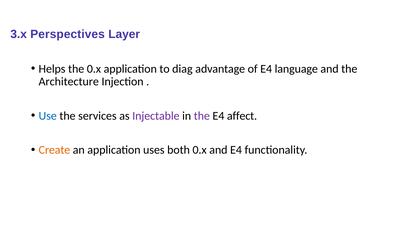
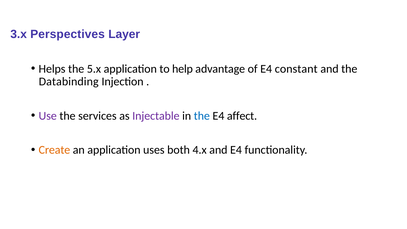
the 0.x: 0.x -> 5.x
diag: diag -> help
language: language -> constant
Architecture: Architecture -> Databinding
Use colour: blue -> purple
the at (202, 116) colour: purple -> blue
both 0.x: 0.x -> 4.x
